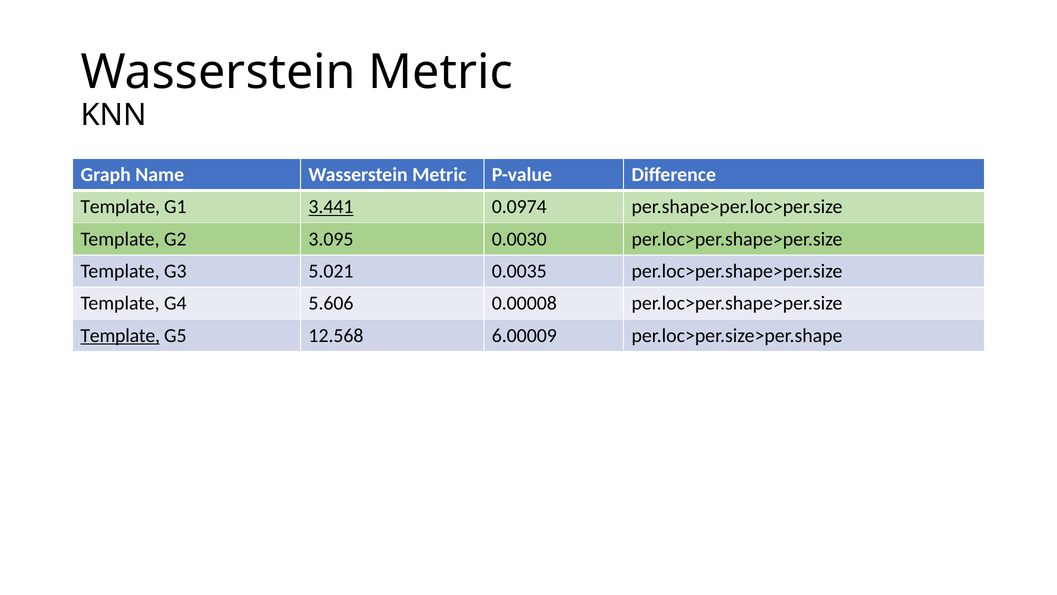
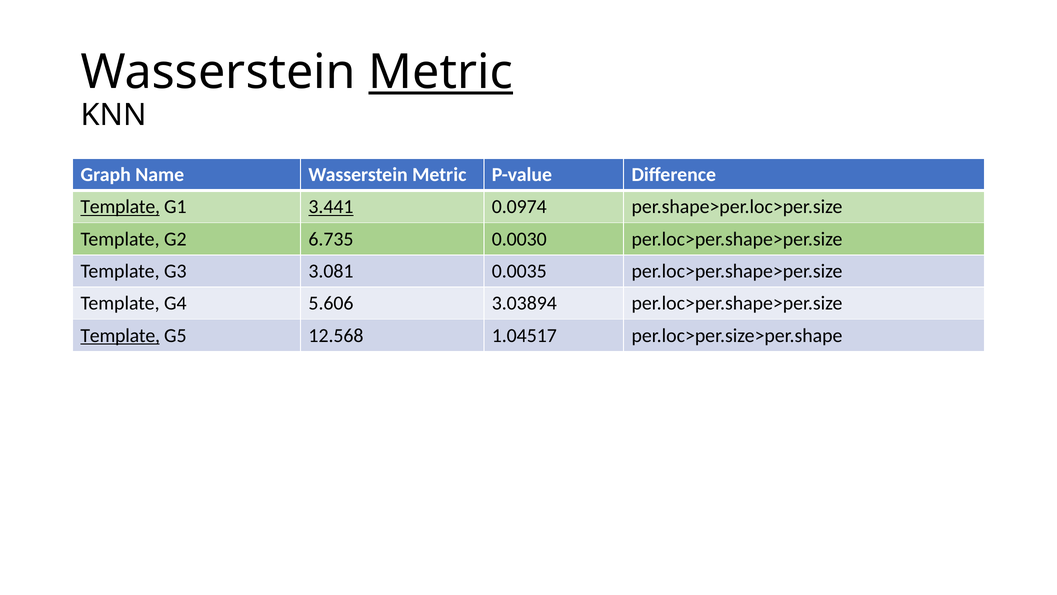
Metric at (441, 72) underline: none -> present
Template at (120, 207) underline: none -> present
3.095: 3.095 -> 6.735
5.021: 5.021 -> 3.081
0.00008: 0.00008 -> 3.03894
6.00009: 6.00009 -> 1.04517
